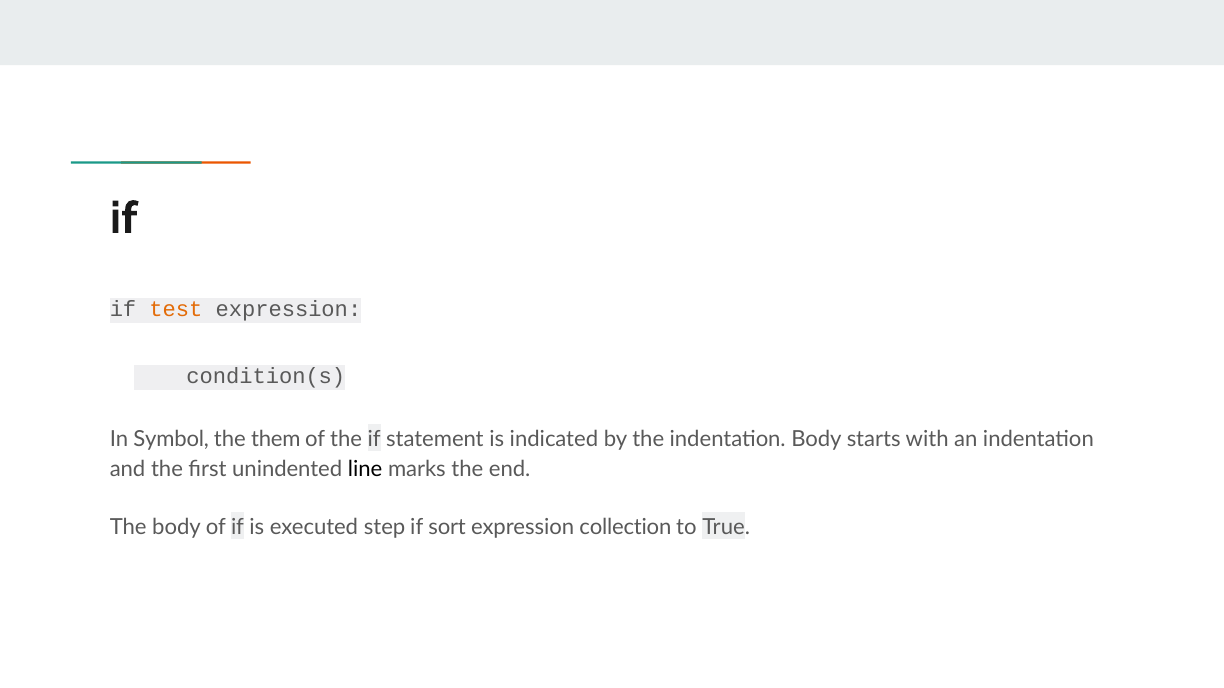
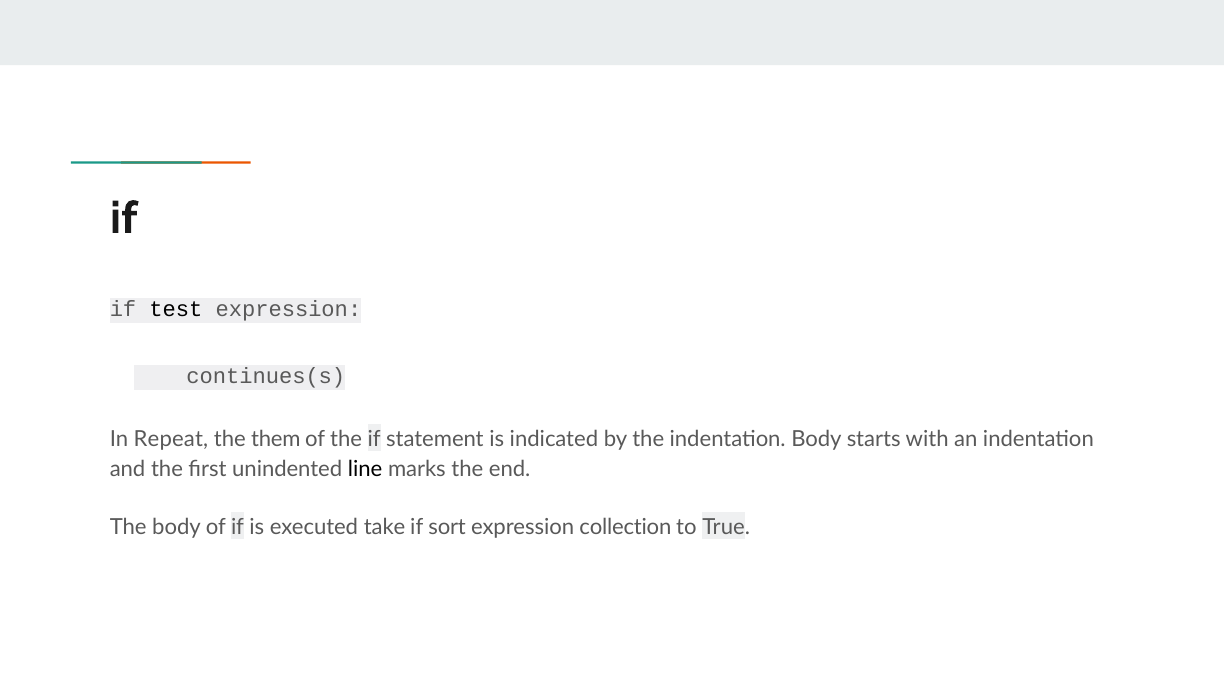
test colour: orange -> black
condition(s: condition(s -> continues(s
Symbol: Symbol -> Repeat
step: step -> take
